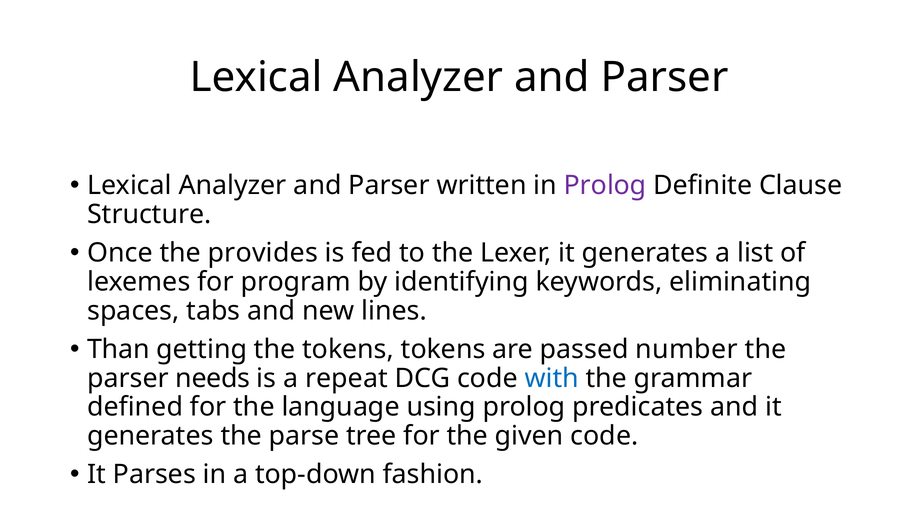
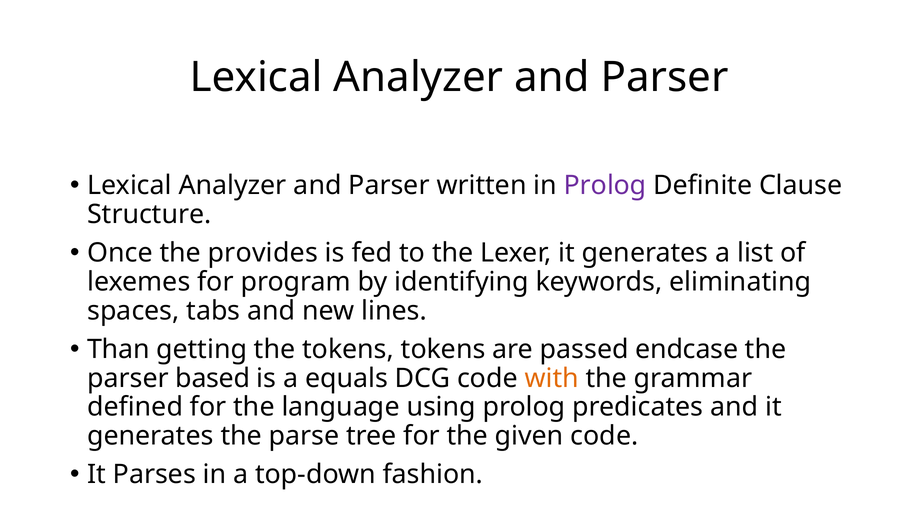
number: number -> endcase
needs: needs -> based
repeat: repeat -> equals
with colour: blue -> orange
